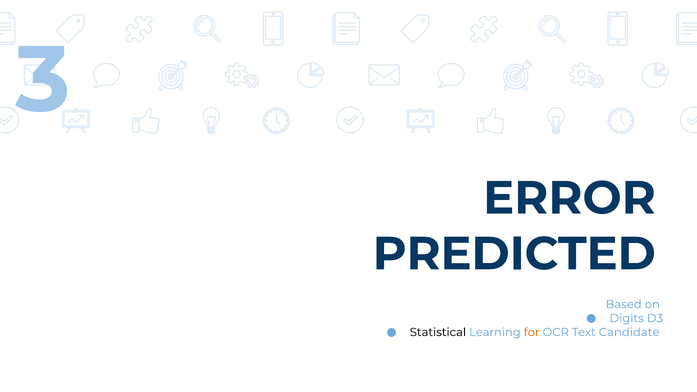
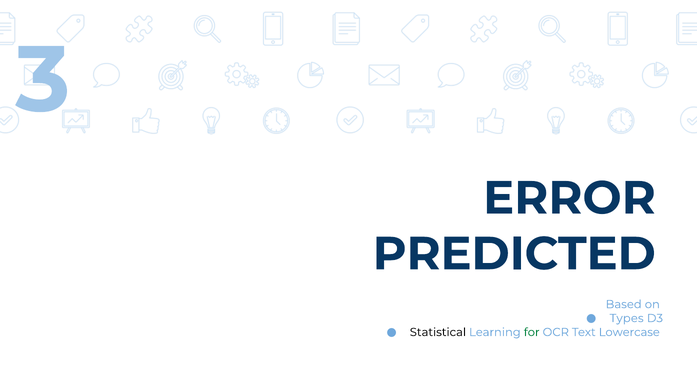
Digits: Digits -> Types
for colour: orange -> green
Candidate: Candidate -> Lowercase
